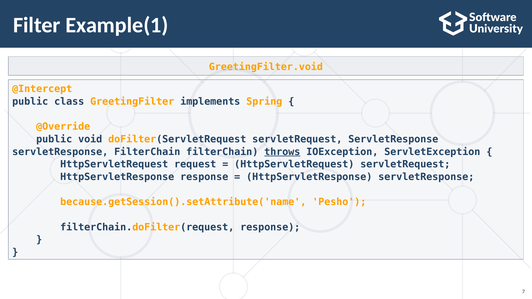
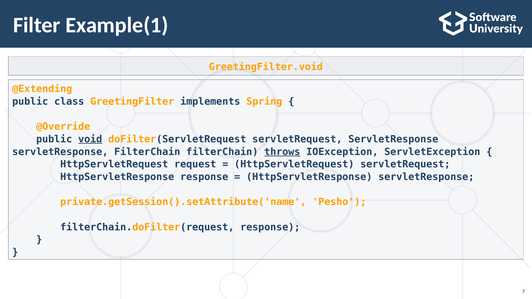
@Intercept: @Intercept -> @Extending
void underline: none -> present
because.getSession().setAttribute('name: because.getSession().setAttribute('name -> private.getSession().setAttribute('name
